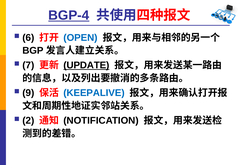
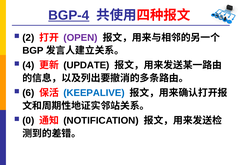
6: 6 -> 2
OPEN colour: blue -> purple
7: 7 -> 4
UPDATE underline: present -> none
9: 9 -> 6
2: 2 -> 0
